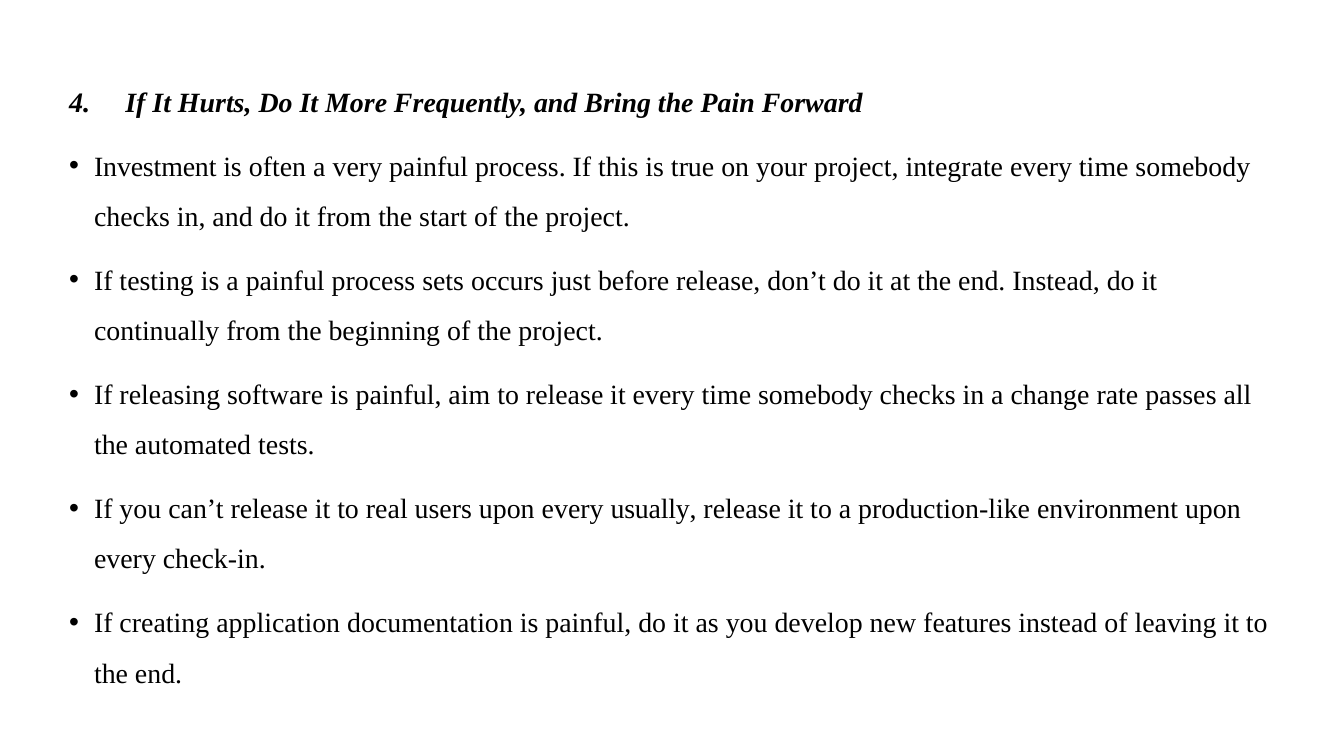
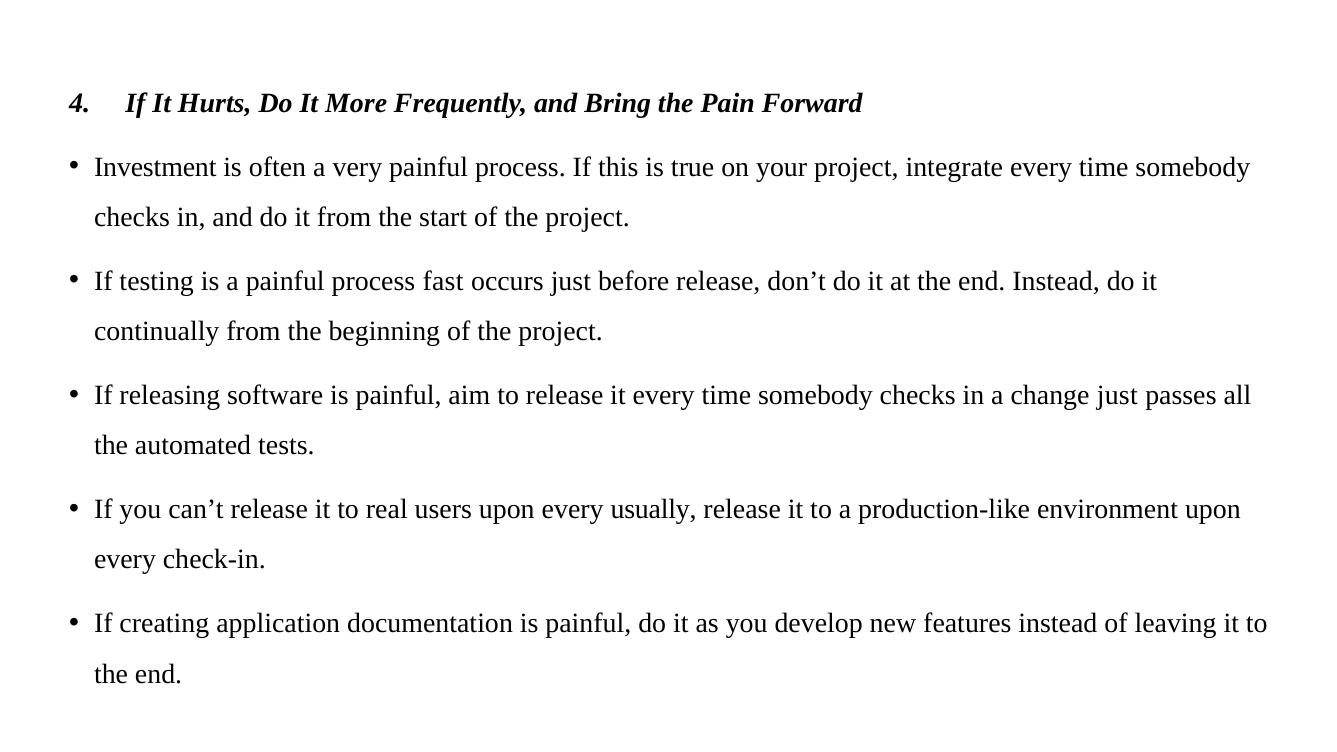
sets: sets -> fast
change rate: rate -> just
